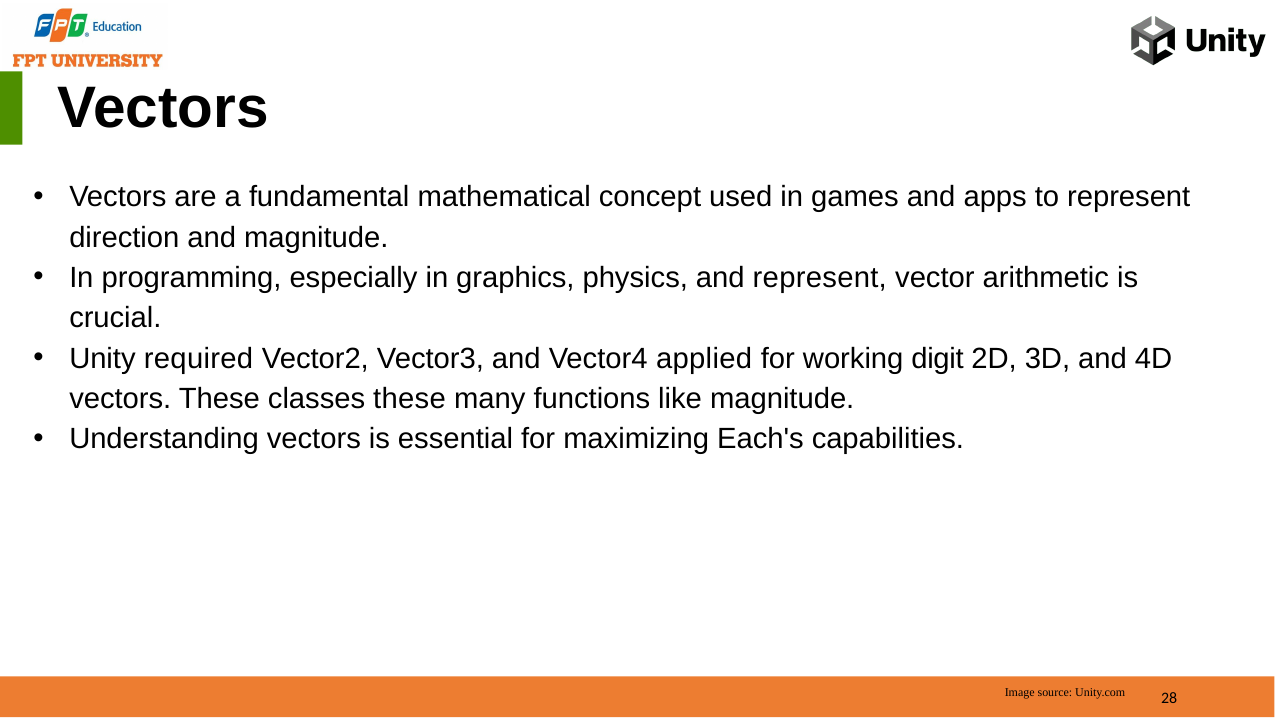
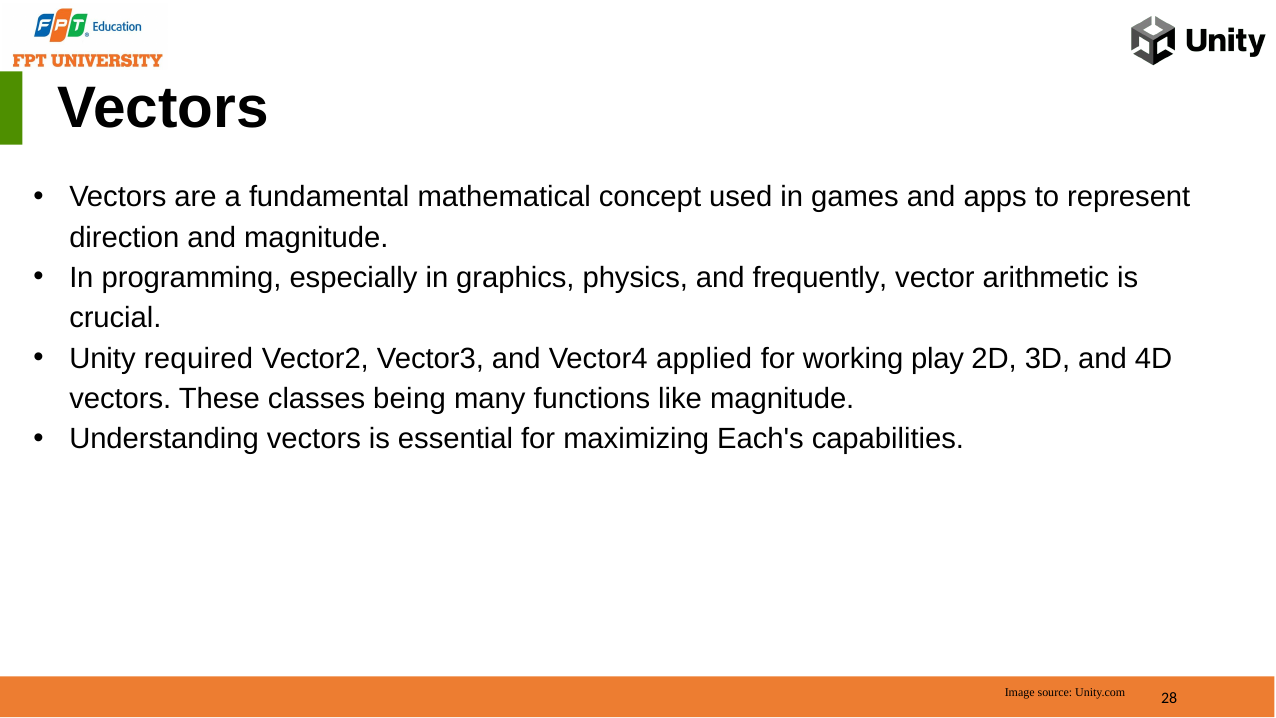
and represent: represent -> frequently
digit: digit -> play
classes these: these -> being
